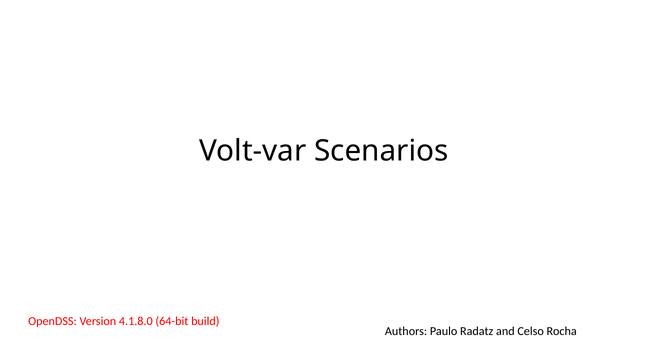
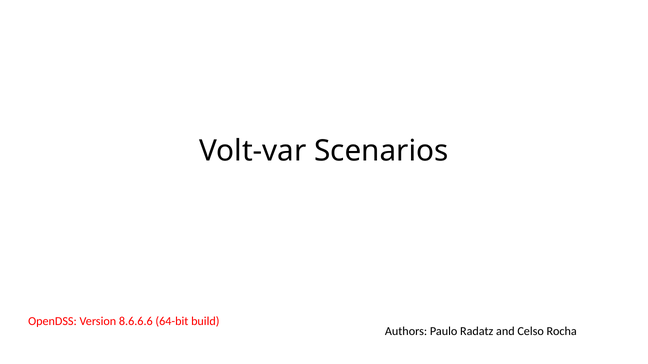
4.1.8.0: 4.1.8.0 -> 8.6.6.6
